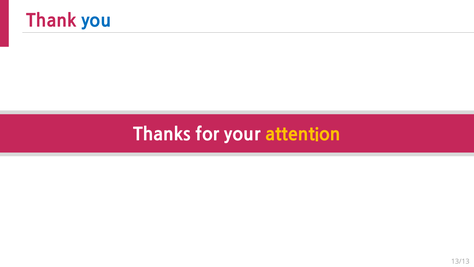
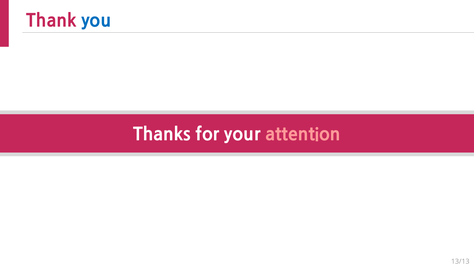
attention colour: yellow -> pink
